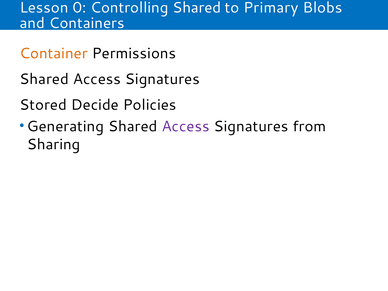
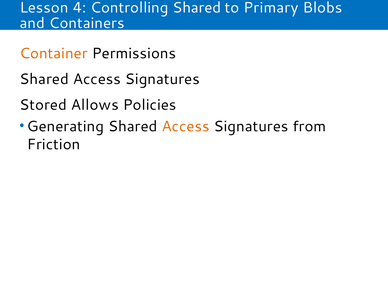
0: 0 -> 4
Decide: Decide -> Allows
Access at (186, 126) colour: purple -> orange
Sharing: Sharing -> Friction
